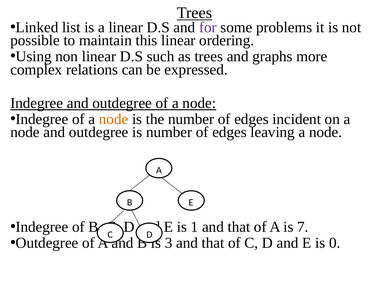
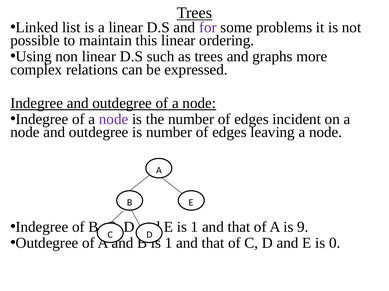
node at (114, 119) colour: orange -> purple
7: 7 -> 9
3 at (169, 243): 3 -> 1
